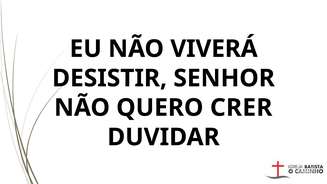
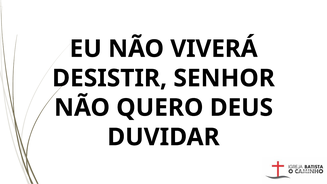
CRER: CRER -> DEUS
